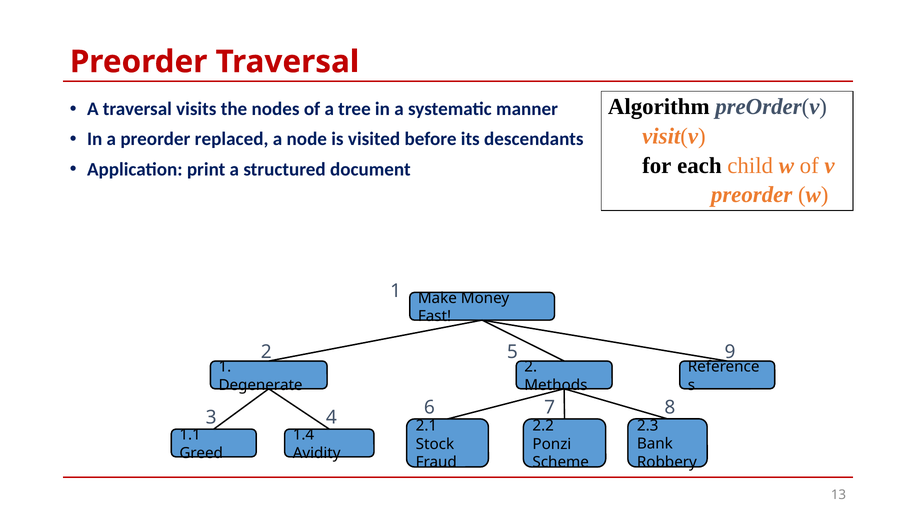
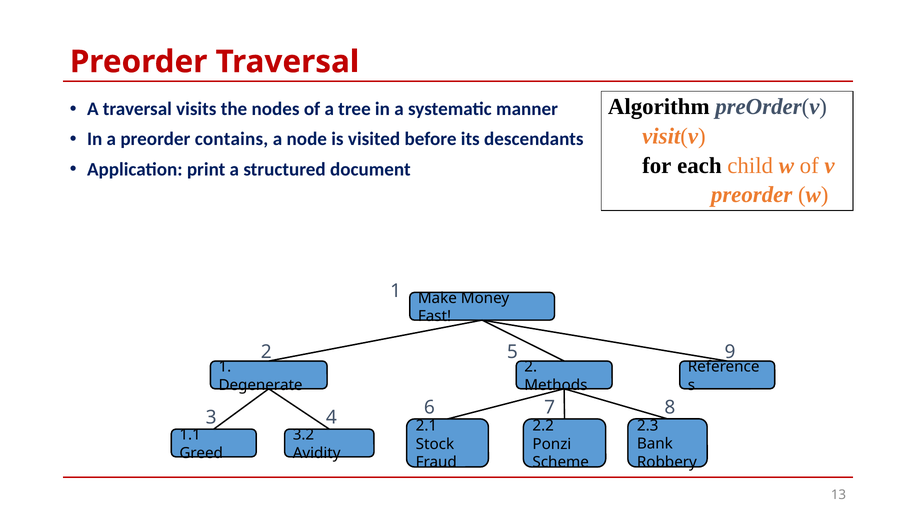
replaced: replaced -> contains
1.4: 1.4 -> 3.2
